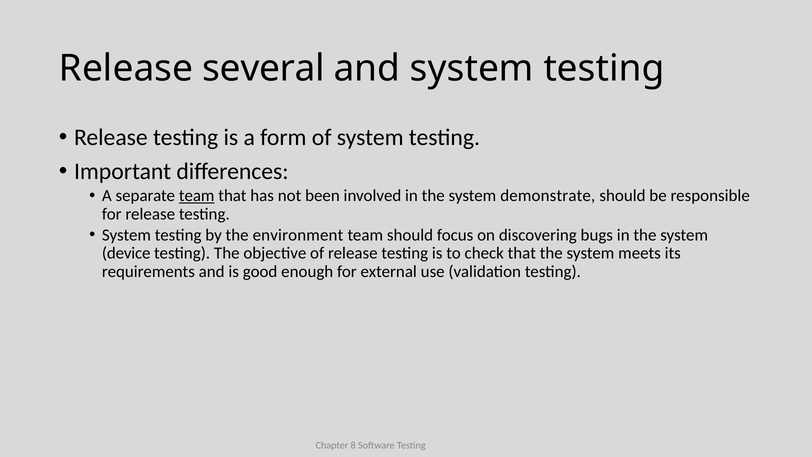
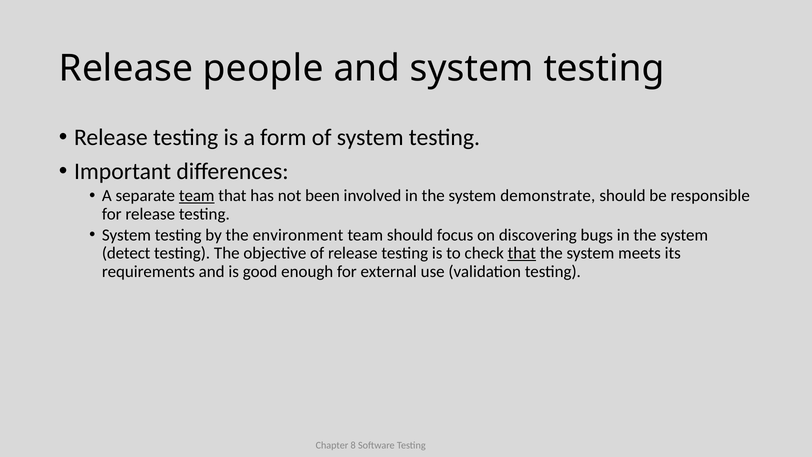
several: several -> people
device: device -> detect
that at (522, 253) underline: none -> present
